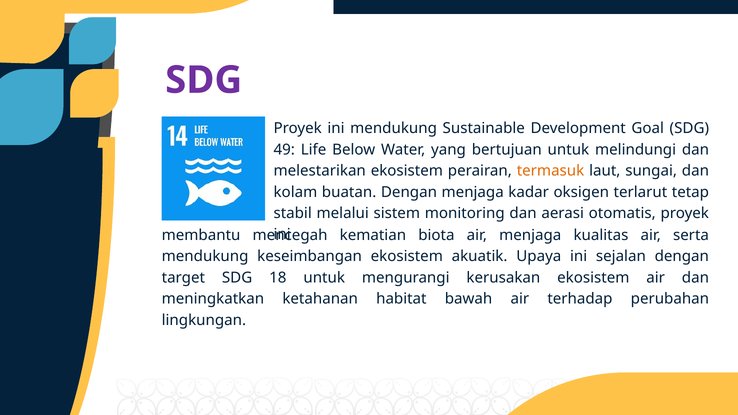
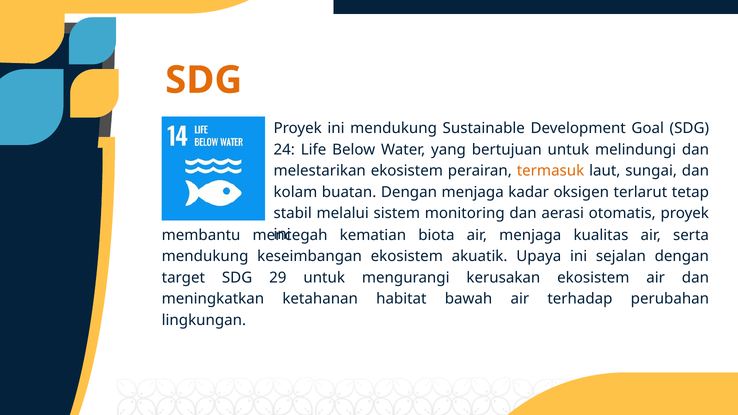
SDG at (204, 80) colour: purple -> orange
49: 49 -> 24
18: 18 -> 29
